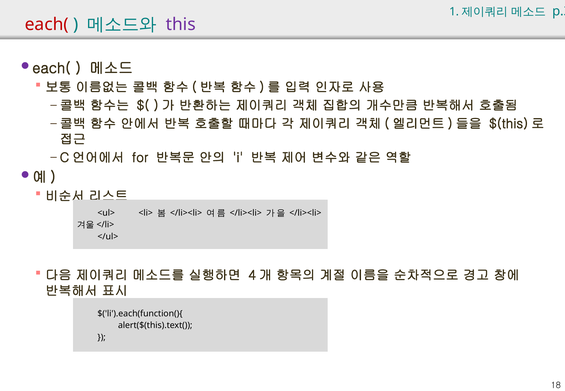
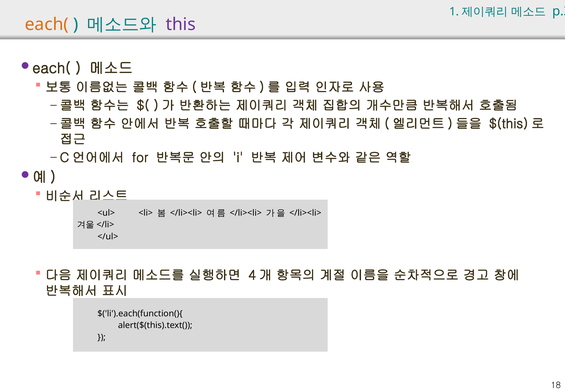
each( colour: red -> orange
